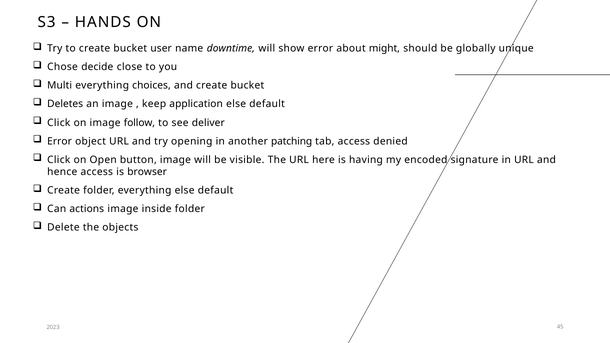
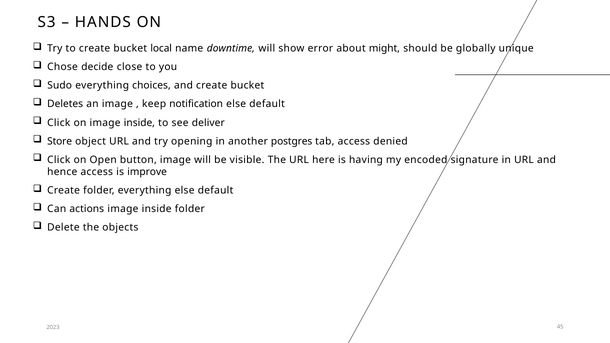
user: user -> local
Multi: Multi -> Sudo
application: application -> notification
on image follow: follow -> inside
Error at (60, 141): Error -> Store
patching: patching -> postgres
browser: browser -> improve
